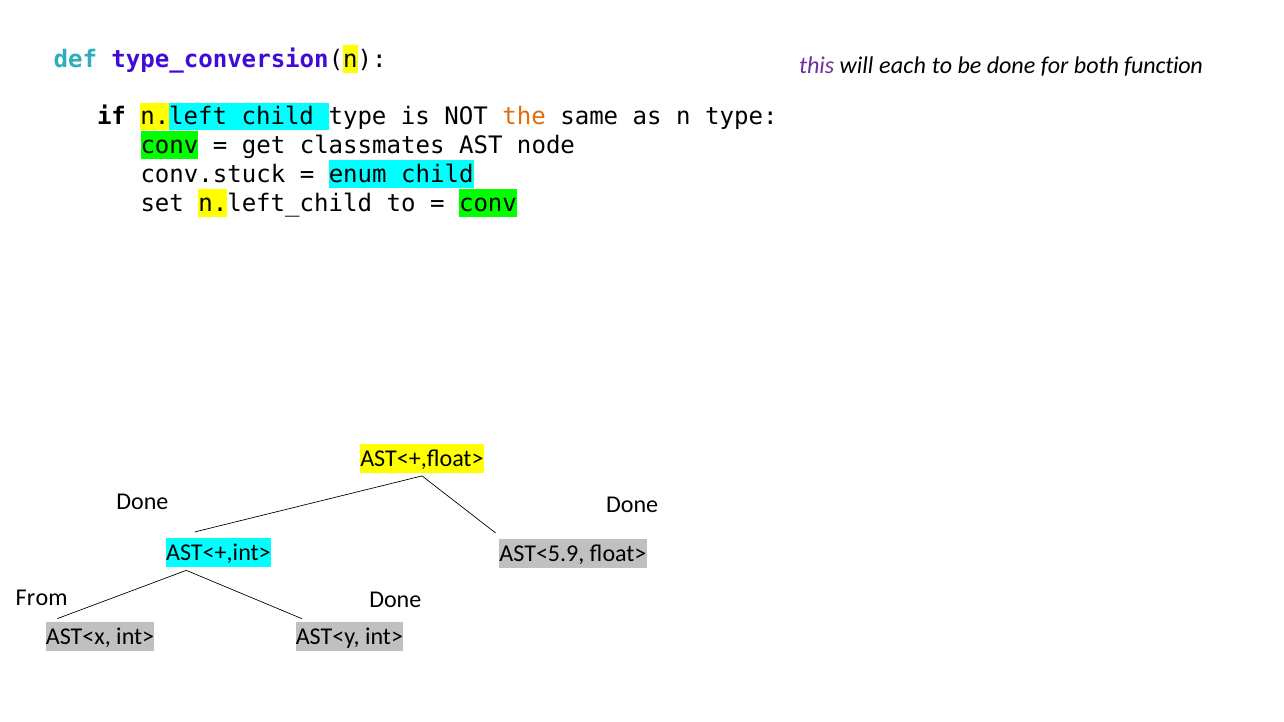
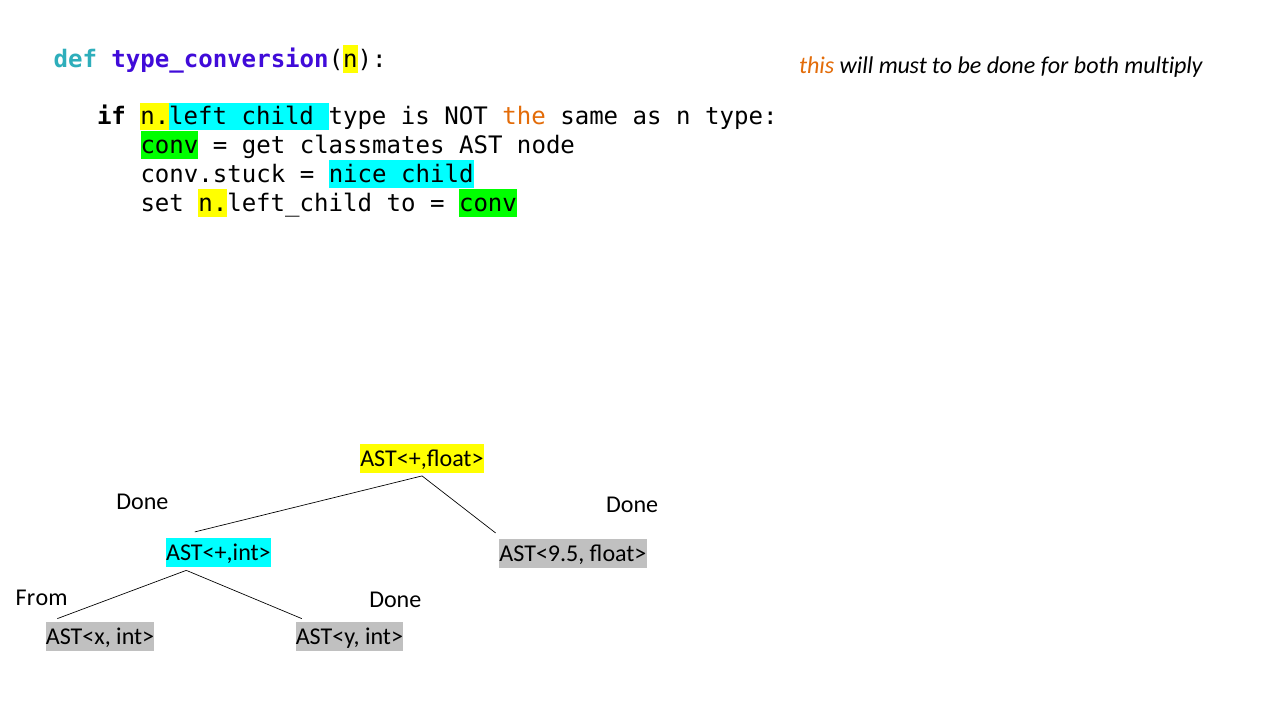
this colour: purple -> orange
each: each -> must
function: function -> multiply
enum: enum -> nice
AST<5.9: AST<5.9 -> AST<9.5
